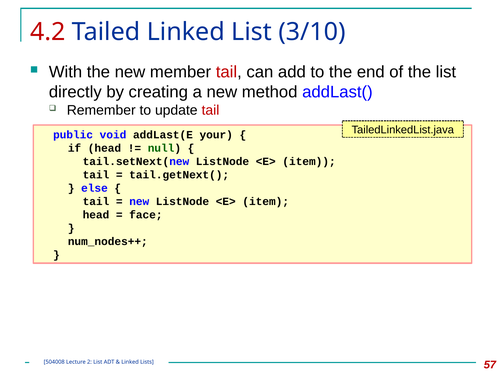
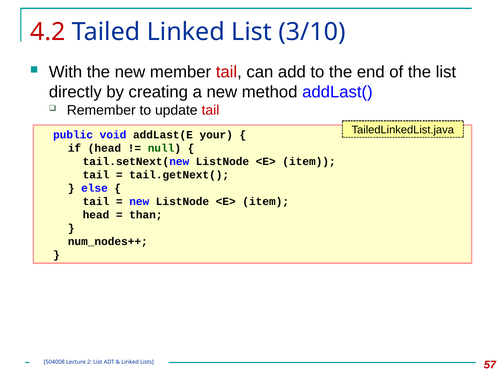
face: face -> than
